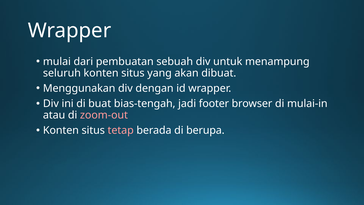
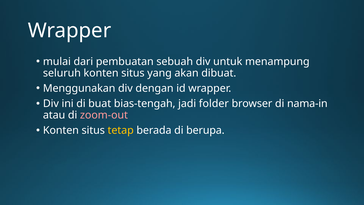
footer: footer -> folder
mulai-in: mulai-in -> nama-in
tetap colour: pink -> yellow
